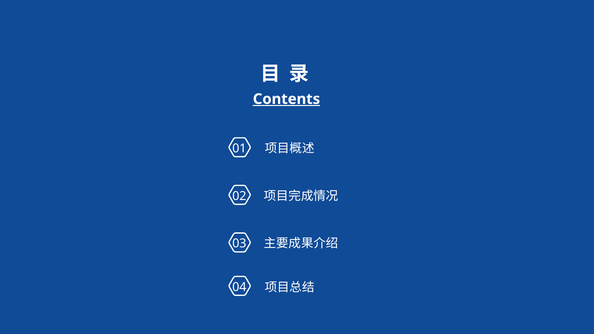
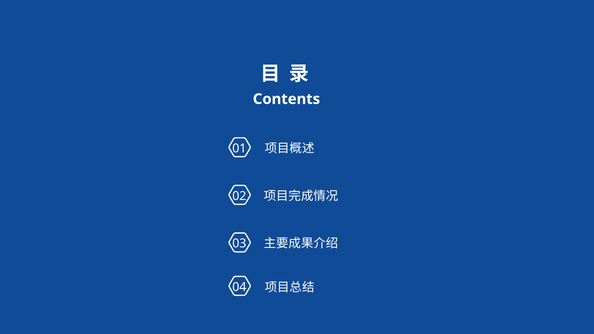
Contents underline: present -> none
